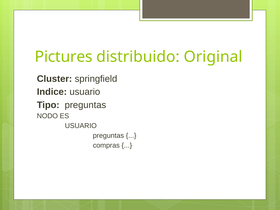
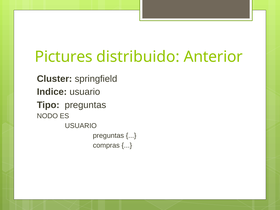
Original: Original -> Anterior
